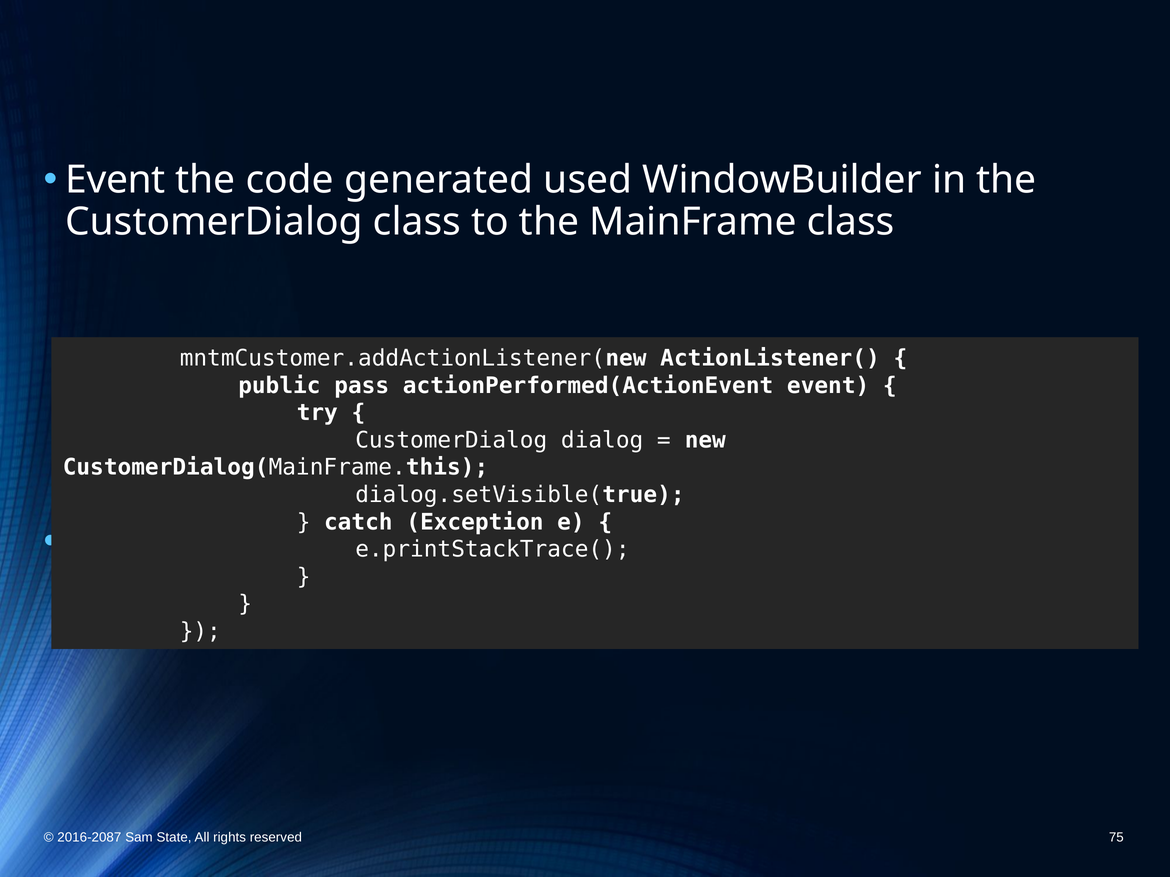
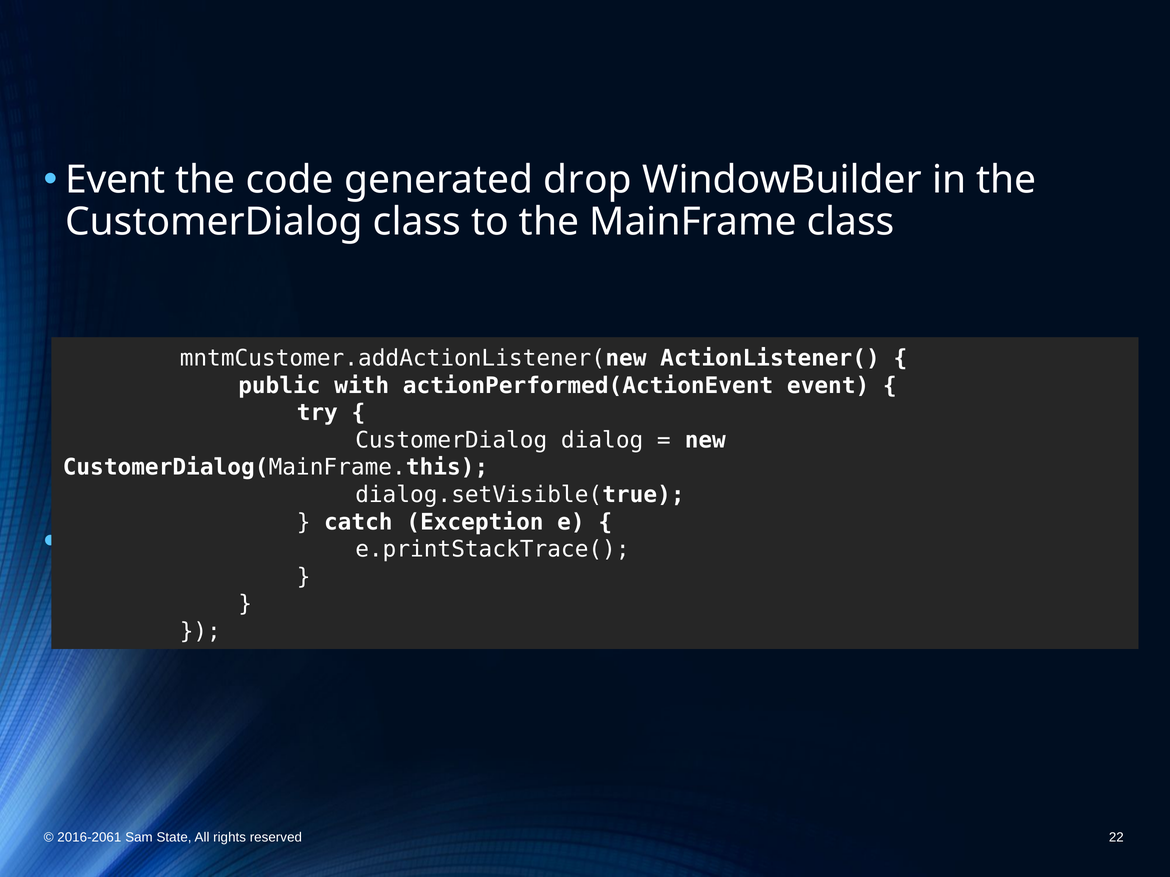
used: used -> drop
pass: pass -> with
2016-2087: 2016-2087 -> 2016-2061
75: 75 -> 22
